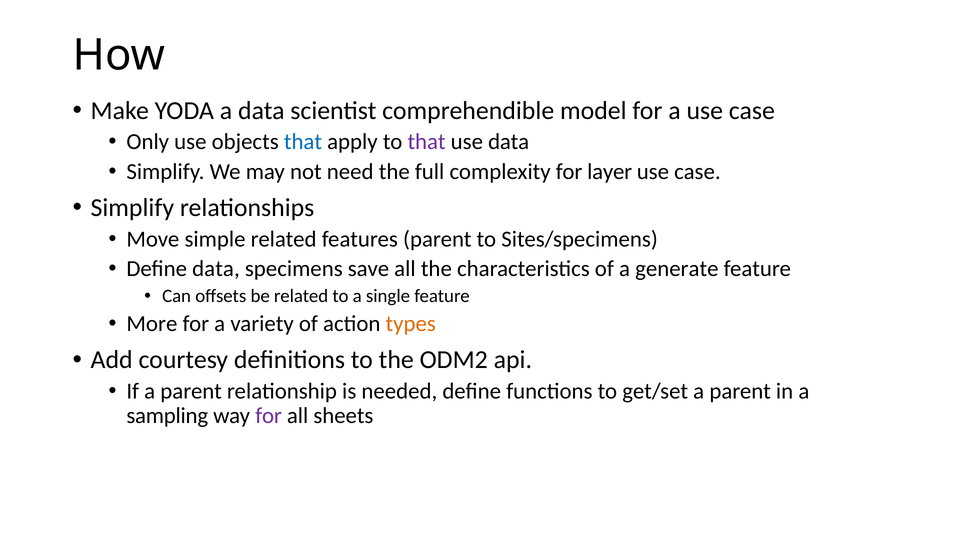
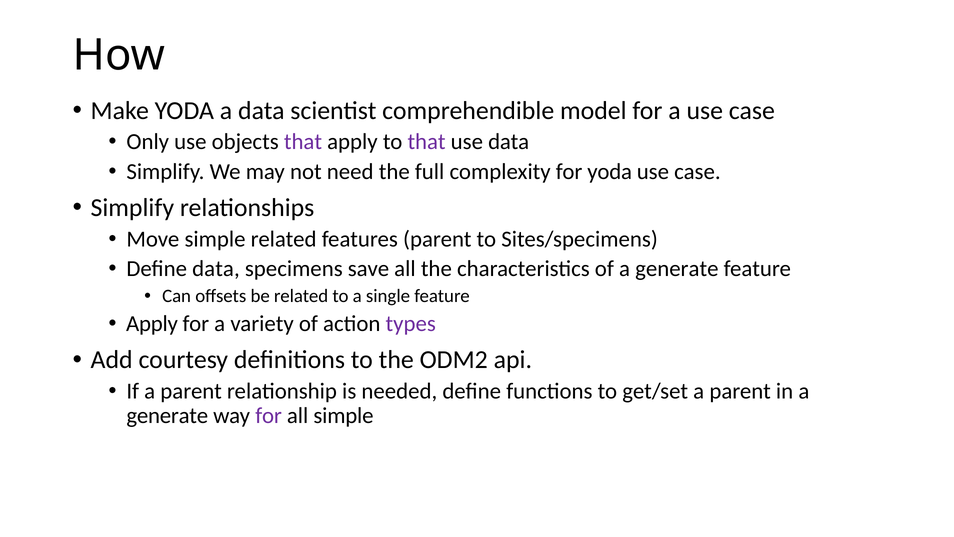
that at (303, 142) colour: blue -> purple
for layer: layer -> yoda
More at (152, 323): More -> Apply
types colour: orange -> purple
sampling at (167, 416): sampling -> generate
all sheets: sheets -> simple
